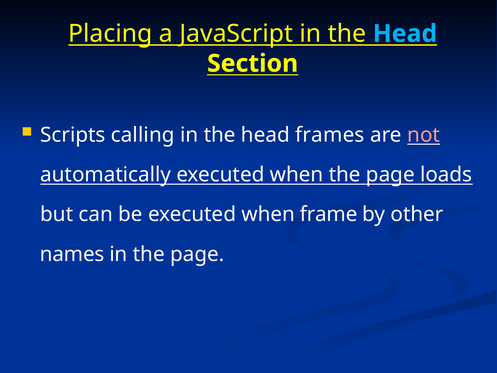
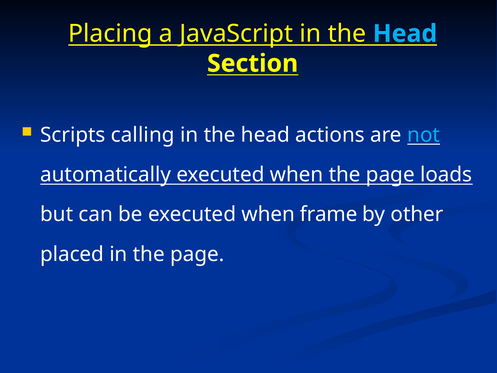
frames: frames -> actions
not colour: pink -> light blue
names: names -> placed
